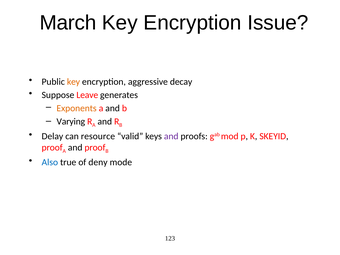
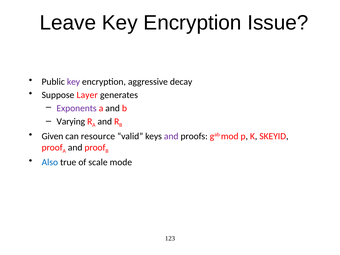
March: March -> Leave
key at (73, 82) colour: orange -> purple
Leave: Leave -> Layer
Exponents colour: orange -> purple
Delay: Delay -> Given
deny: deny -> scale
